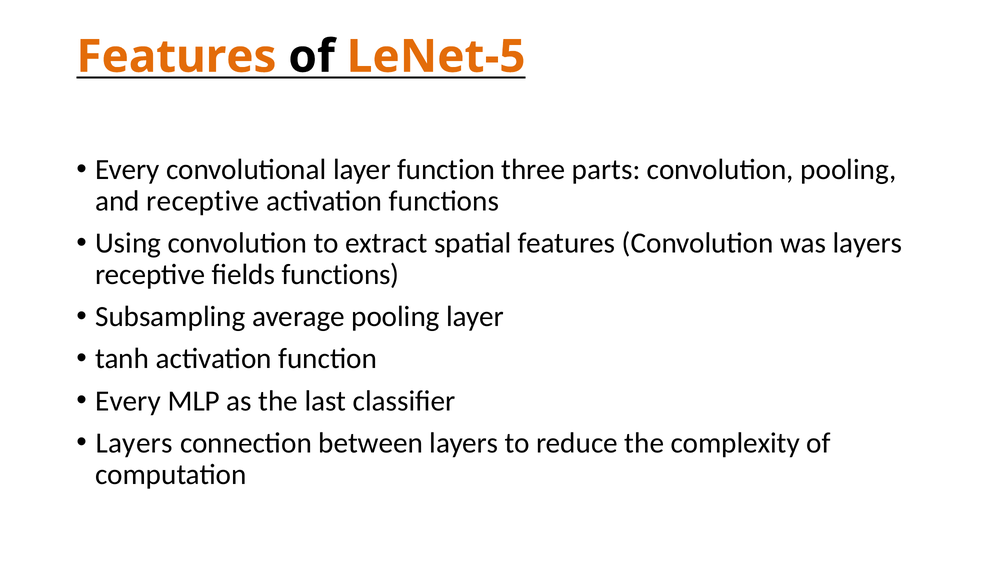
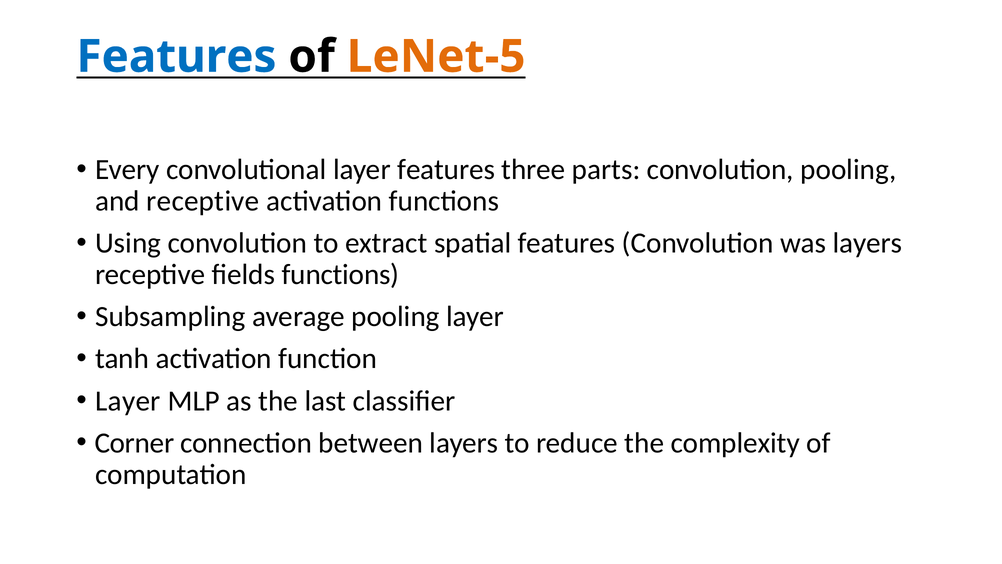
Features at (176, 57) colour: orange -> blue
layer function: function -> features
Every at (128, 401): Every -> Layer
Layers at (134, 443): Layers -> Corner
